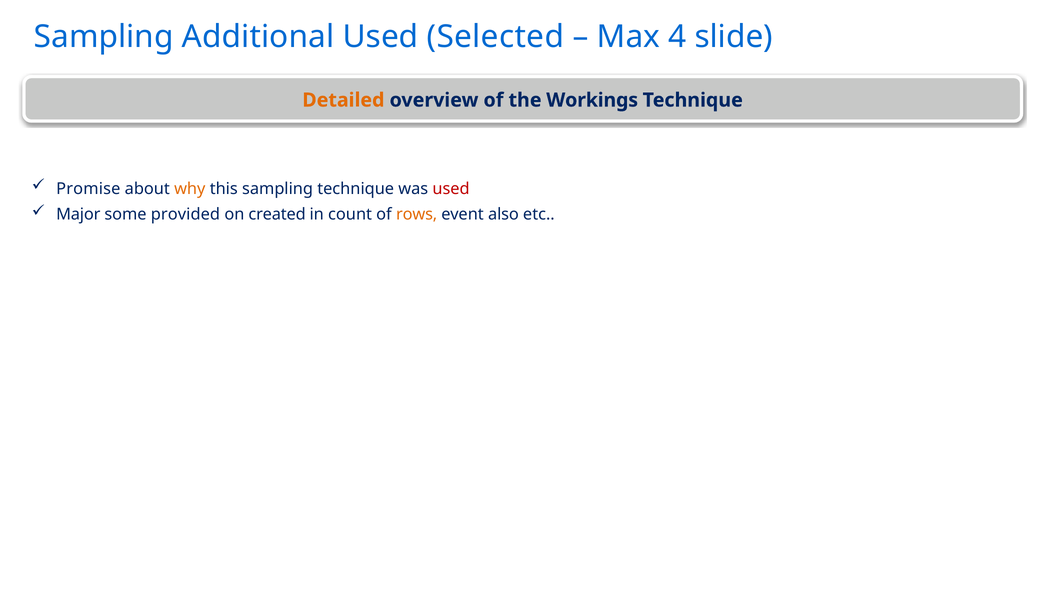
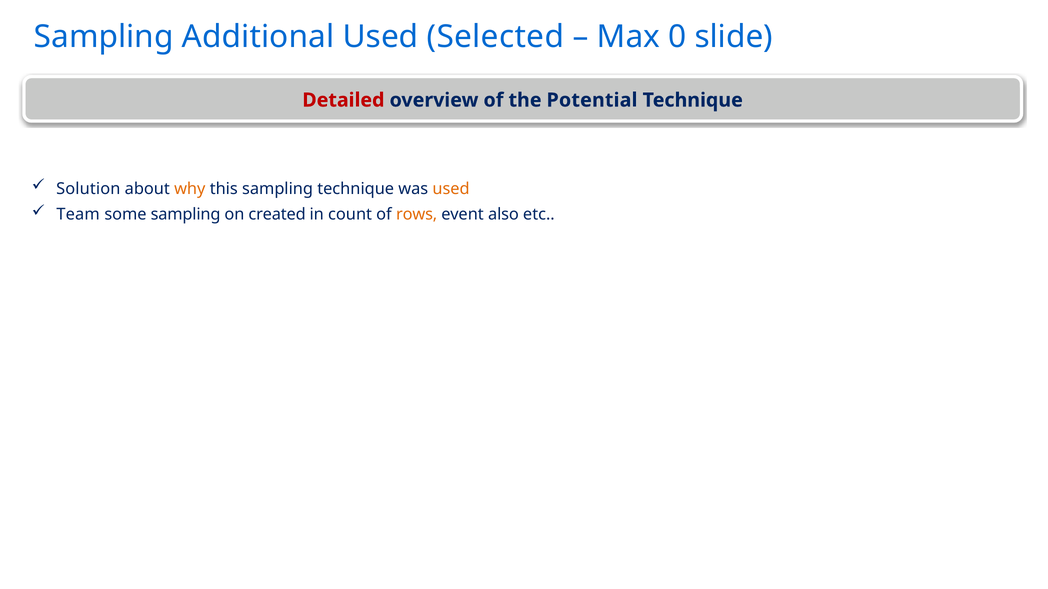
4: 4 -> 0
Detailed colour: orange -> red
Workings: Workings -> Potential
Promise: Promise -> Solution
used at (451, 189) colour: red -> orange
Major: Major -> Team
some provided: provided -> sampling
